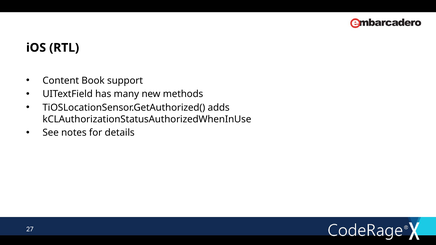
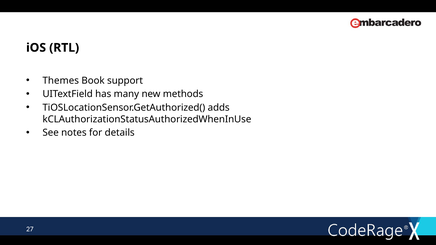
Content: Content -> Themes
